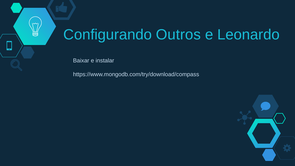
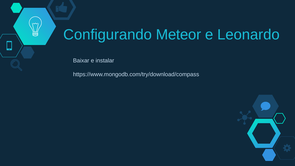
Outros: Outros -> Meteor
